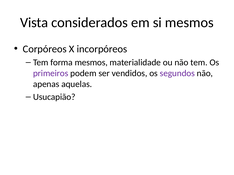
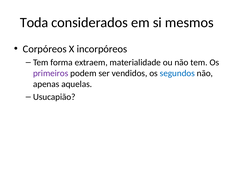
Vista: Vista -> Toda
forma mesmos: mesmos -> extraem
segundos colour: purple -> blue
